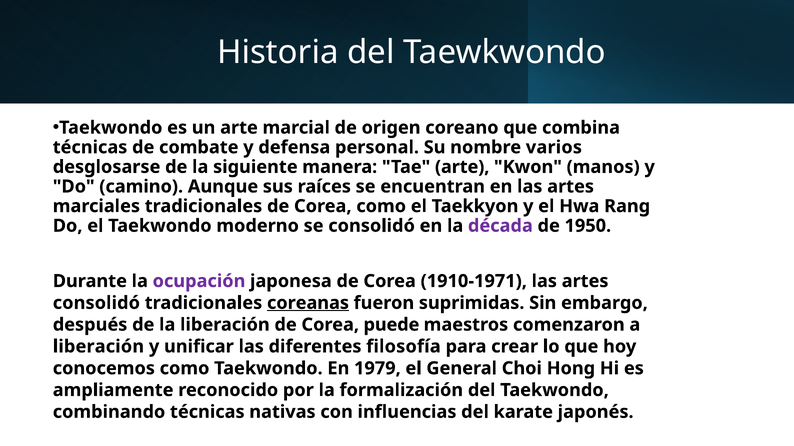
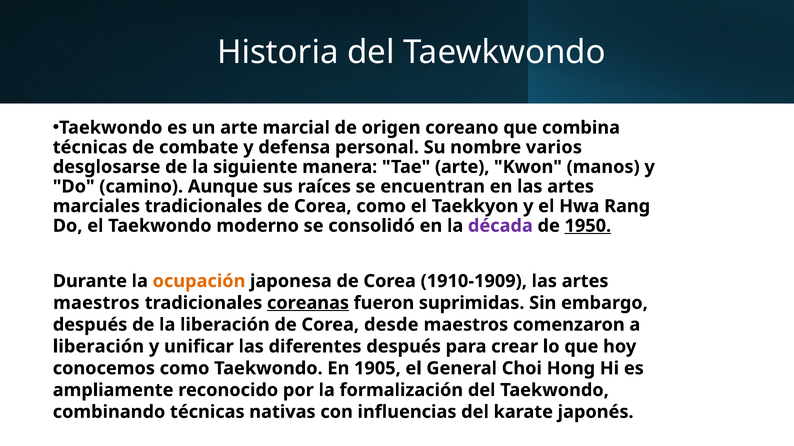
1950 underline: none -> present
ocupación colour: purple -> orange
1910-1971: 1910-1971 -> 1910-1909
consolidó at (96, 303): consolidó -> maestros
puede: puede -> desde
diferentes filosofía: filosofía -> después
1979: 1979 -> 1905
